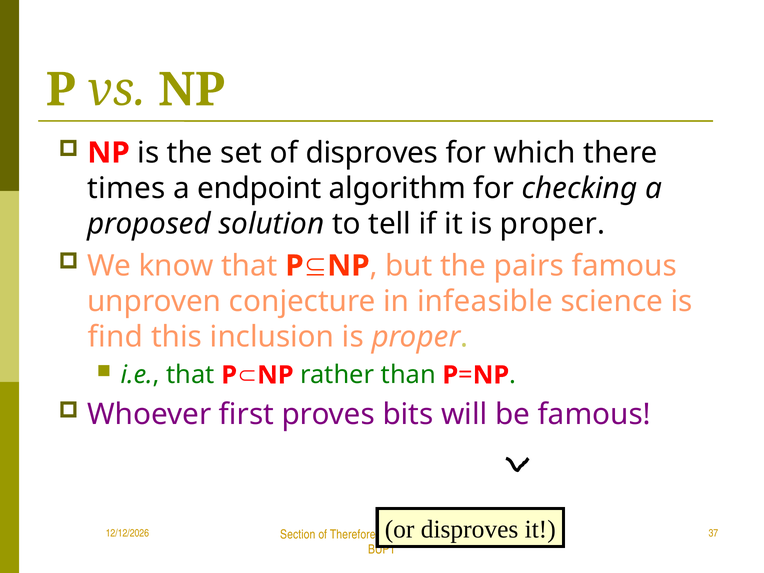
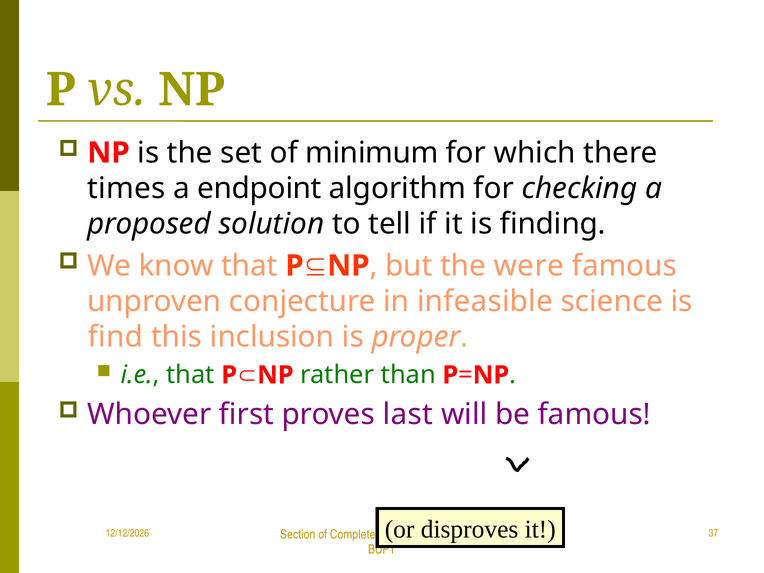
of disproves: disproves -> minimum
it is proper: proper -> finding
pairs: pairs -> were
bits: bits -> last
Therefore: Therefore -> Complete
